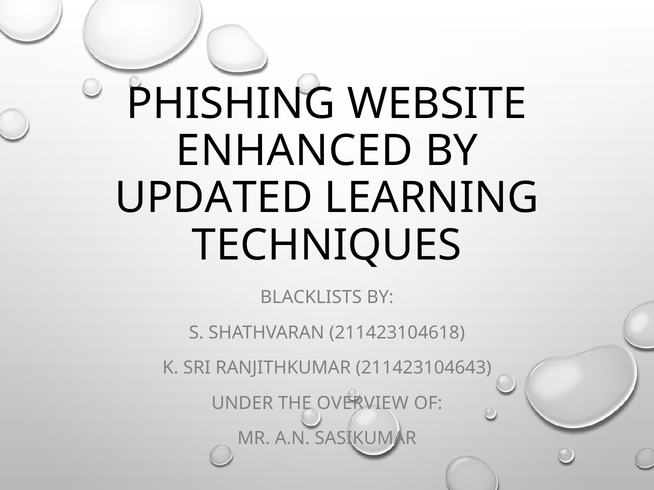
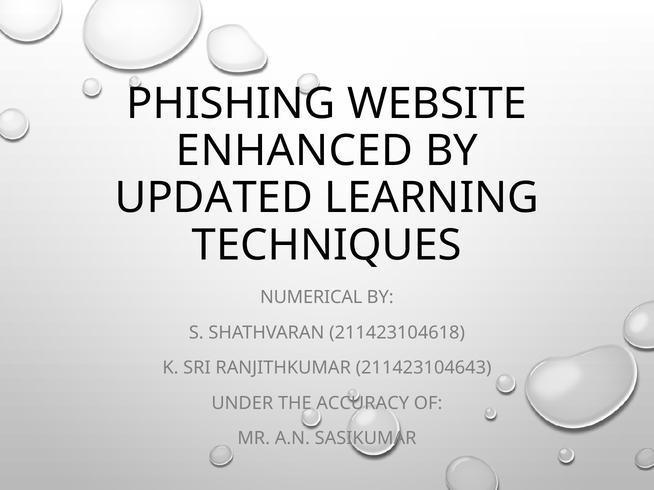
BLACKLISTS: BLACKLISTS -> NUMERICAL
OVERVIEW: OVERVIEW -> ACCURACY
